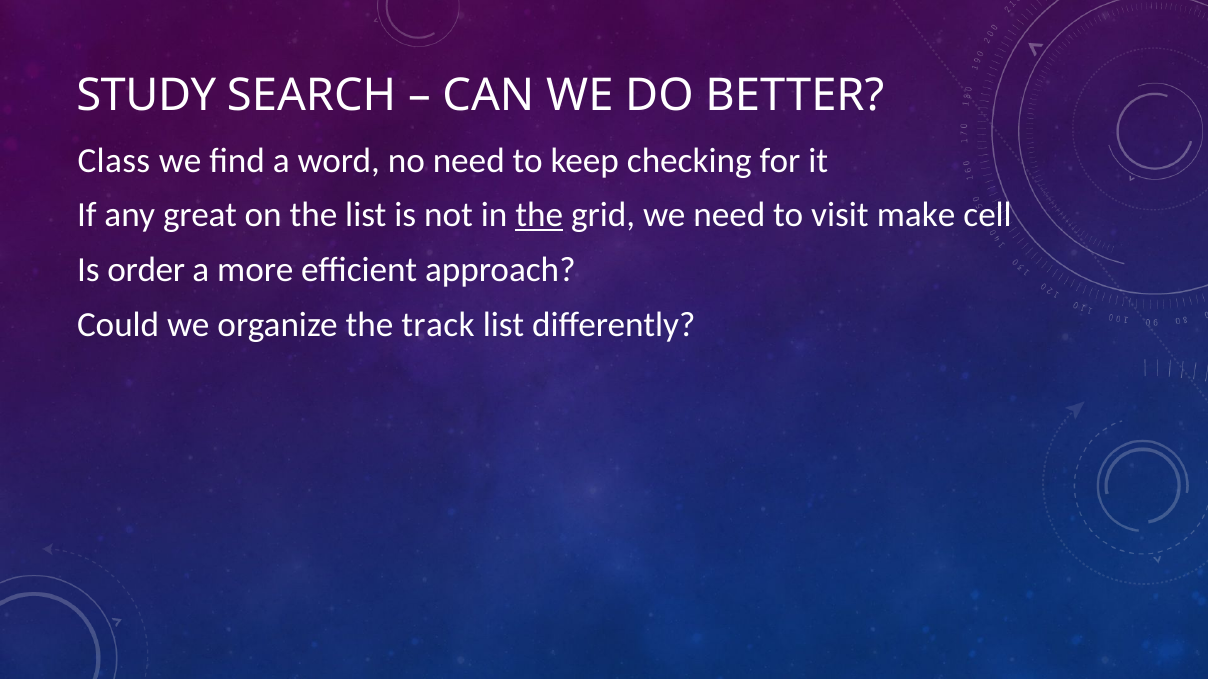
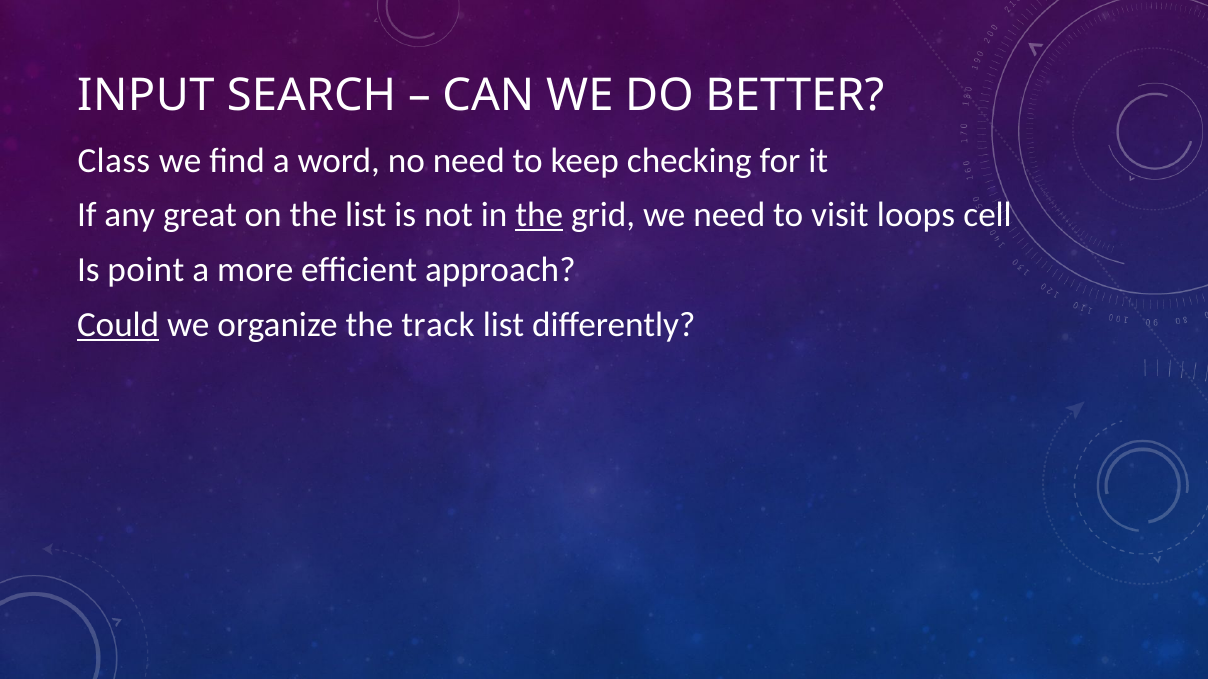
STUDY: STUDY -> INPUT
make: make -> loops
order: order -> point
Could underline: none -> present
